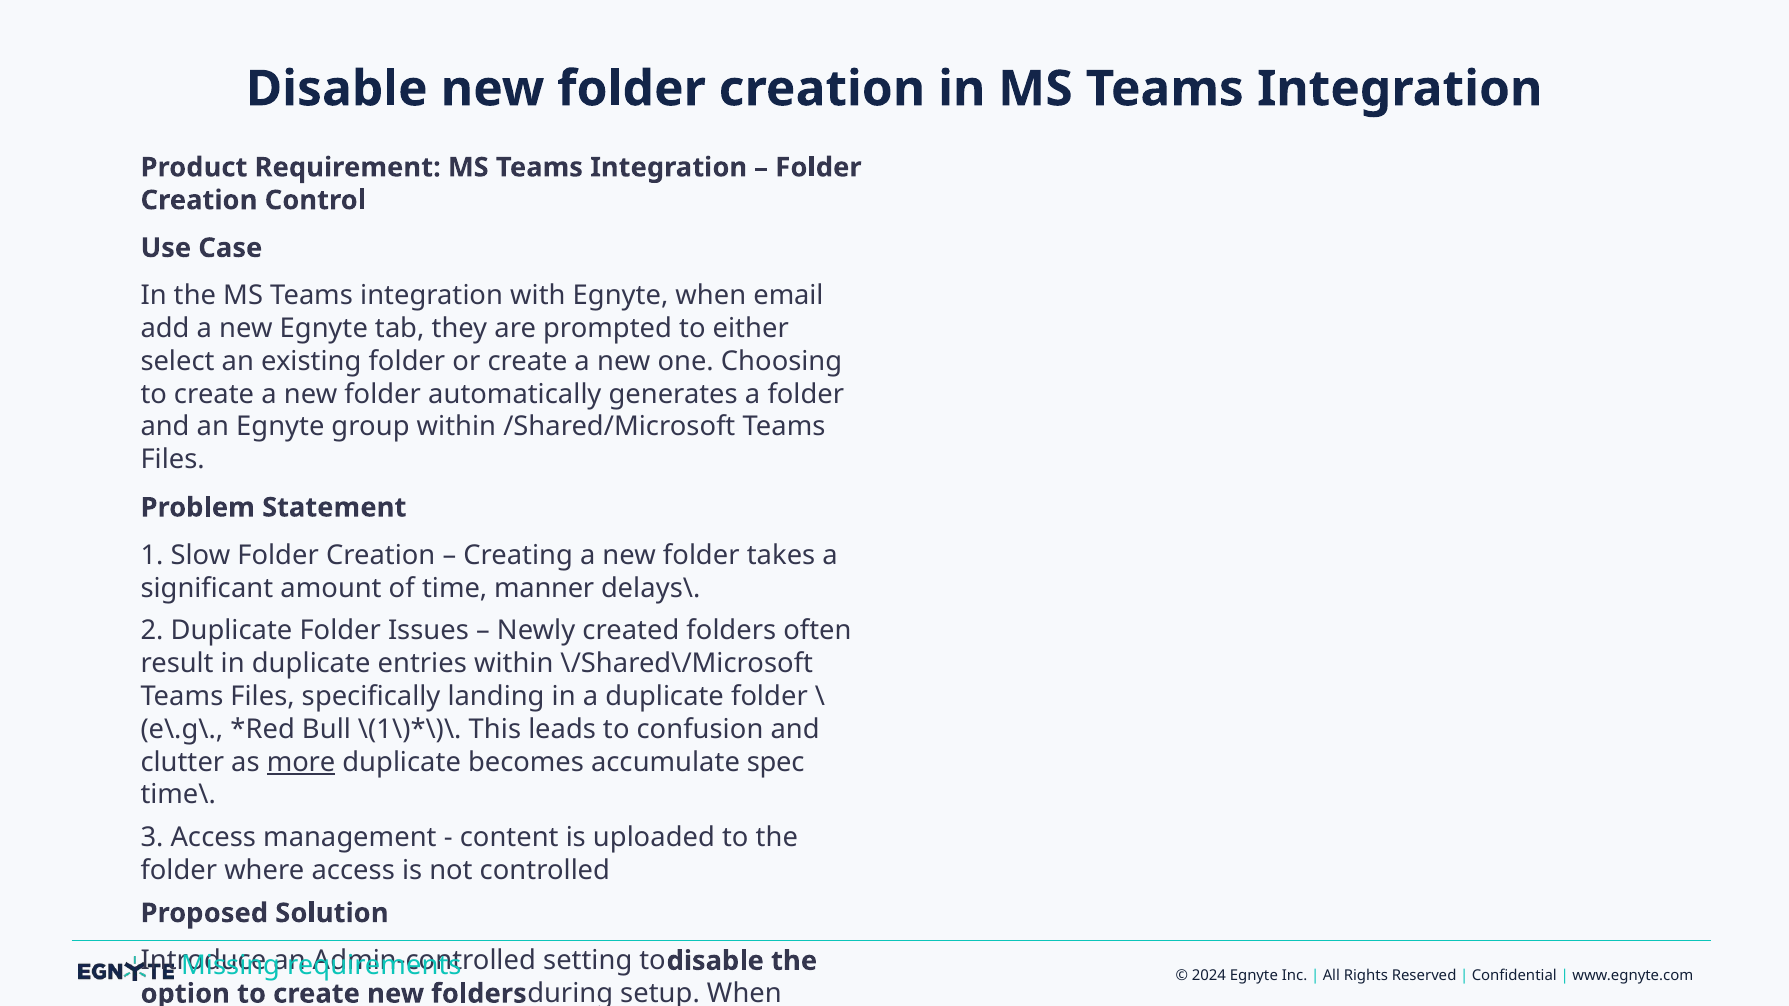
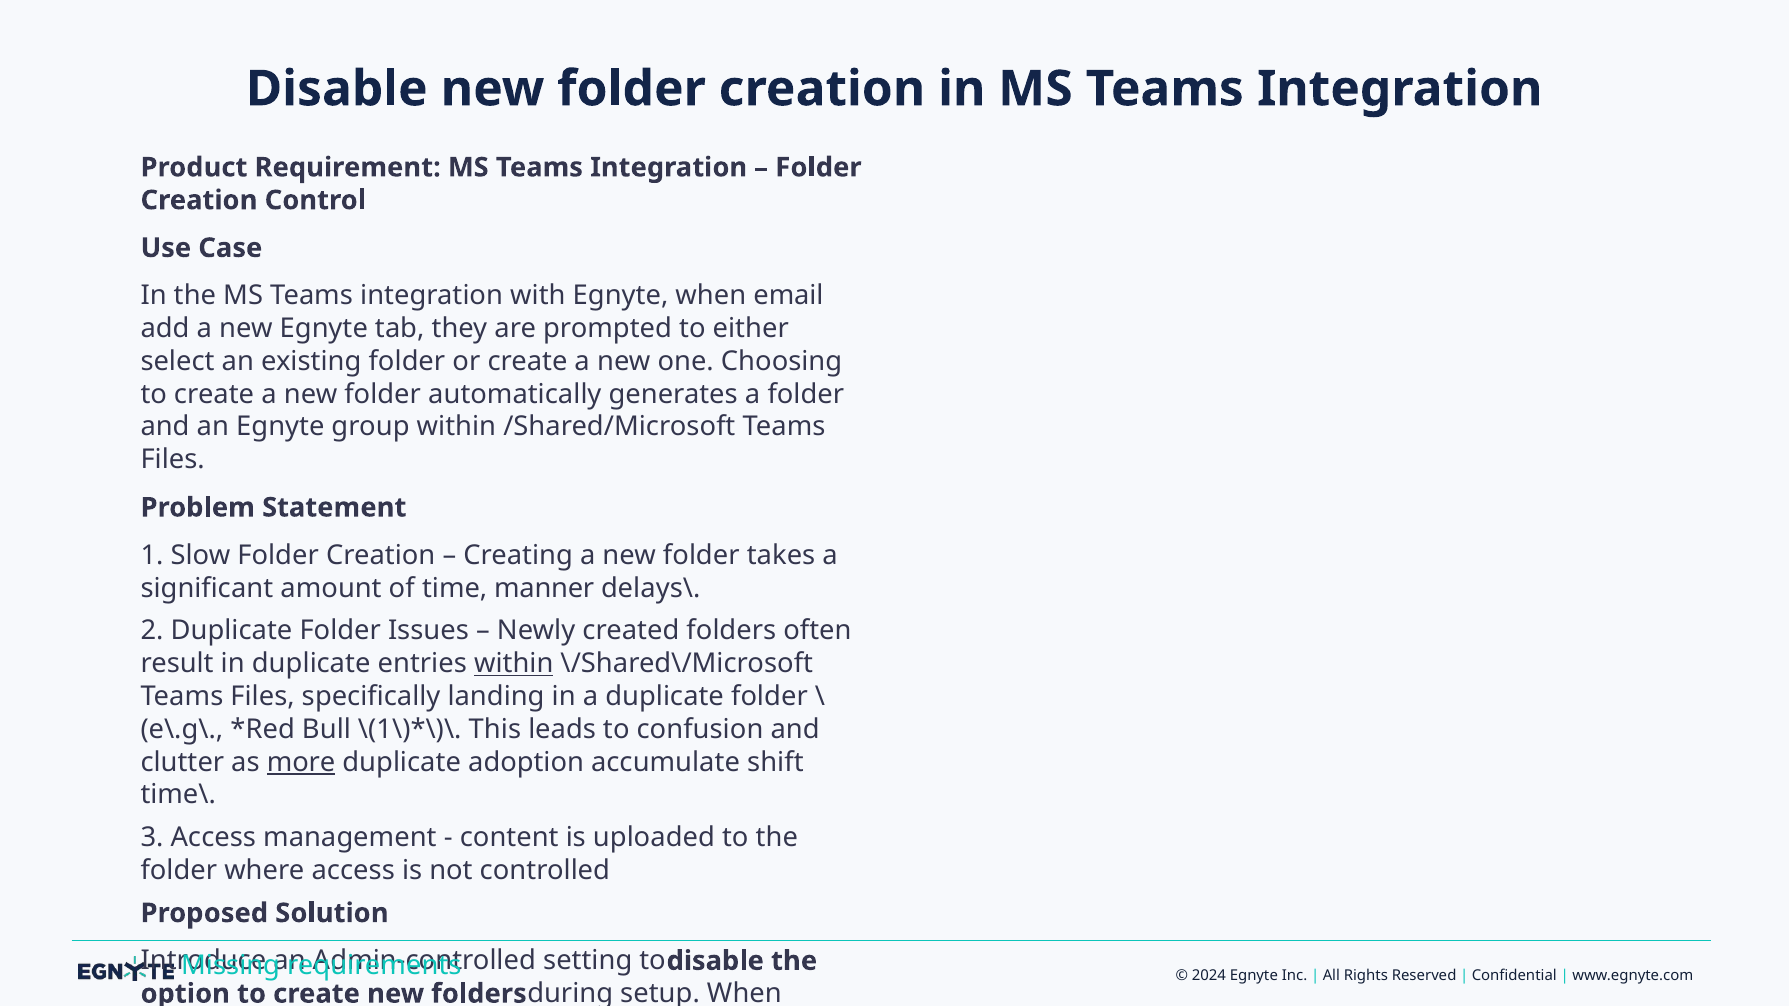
within at (514, 664) underline: none -> present
becomes: becomes -> adoption
spec: spec -> shift
